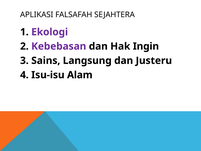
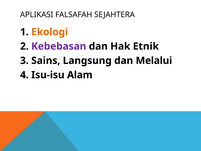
Ekologi colour: purple -> orange
Ingin: Ingin -> Etnik
Justeru: Justeru -> Melalui
